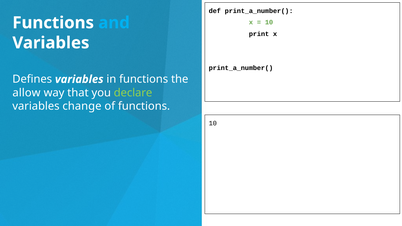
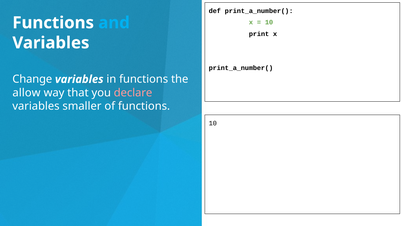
Defines: Defines -> Change
declare colour: light green -> pink
change: change -> smaller
